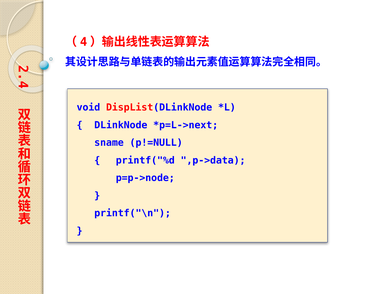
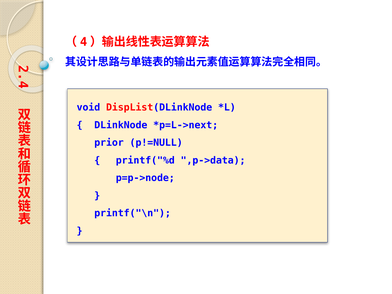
sname: sname -> prior
